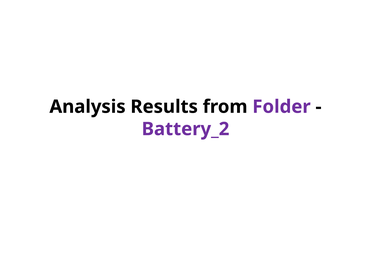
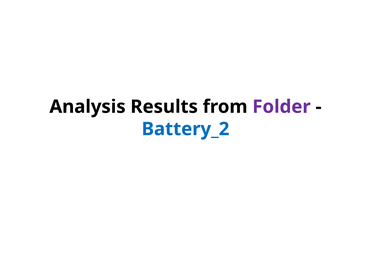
Battery_2 colour: purple -> blue
